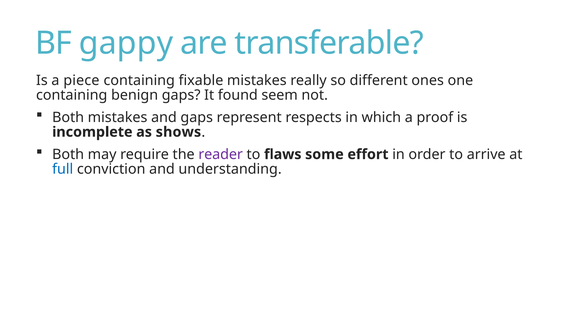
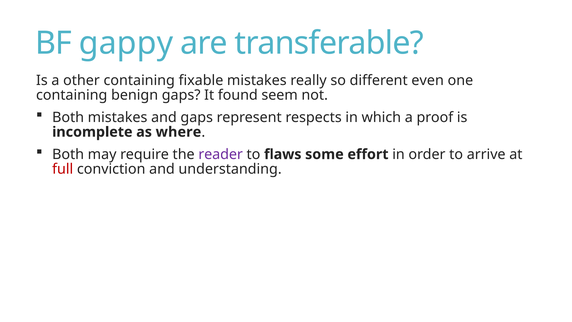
piece: piece -> other
ones: ones -> even
shows: shows -> where
full colour: blue -> red
